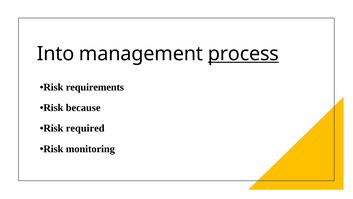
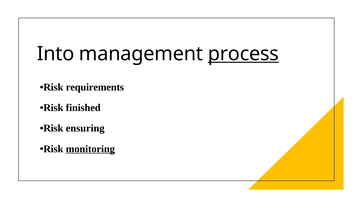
because: because -> finished
required: required -> ensuring
monitoring underline: none -> present
